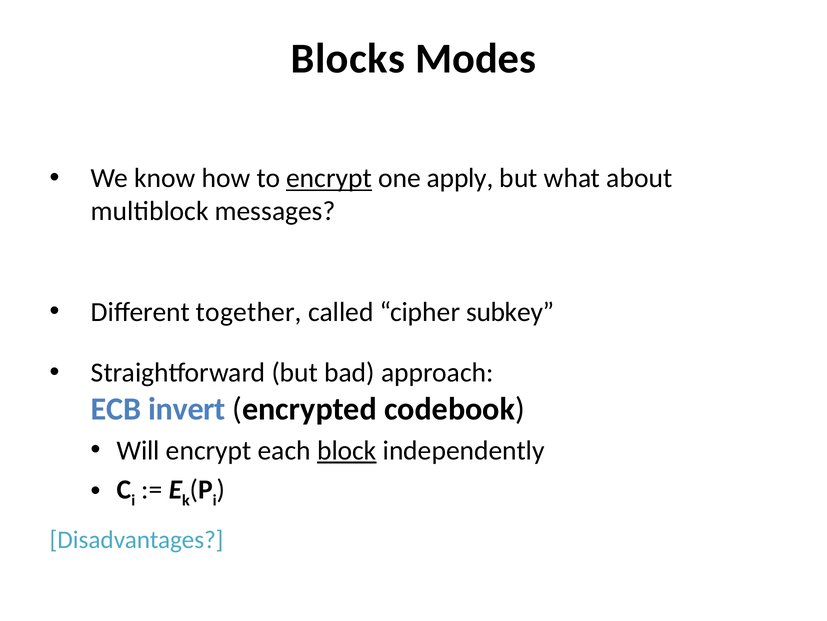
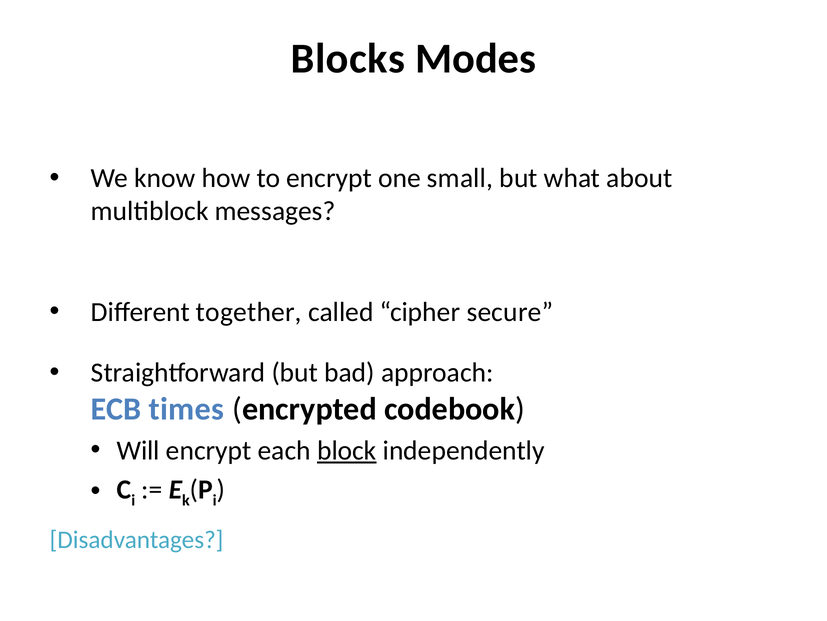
encrypt at (329, 178) underline: present -> none
apply: apply -> small
subkey: subkey -> secure
invert: invert -> times
